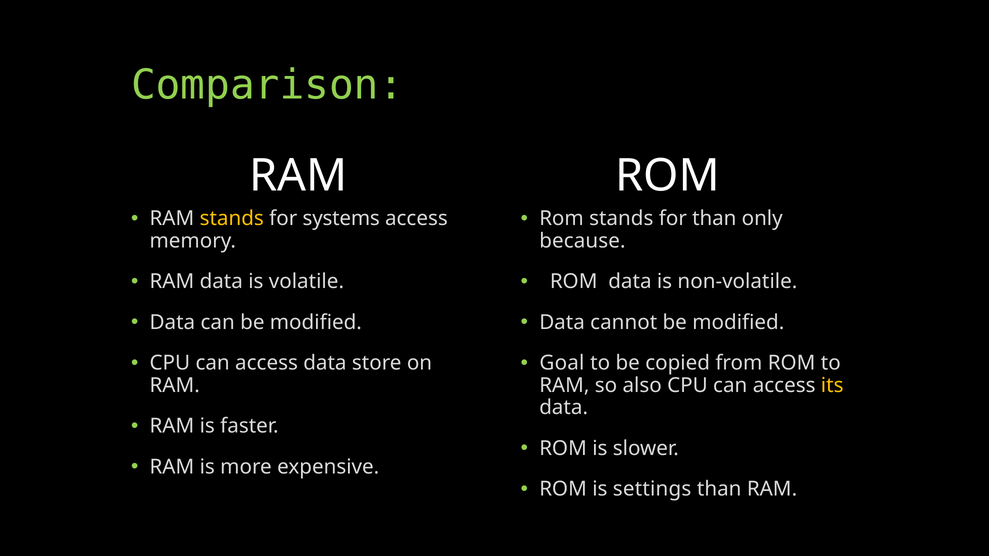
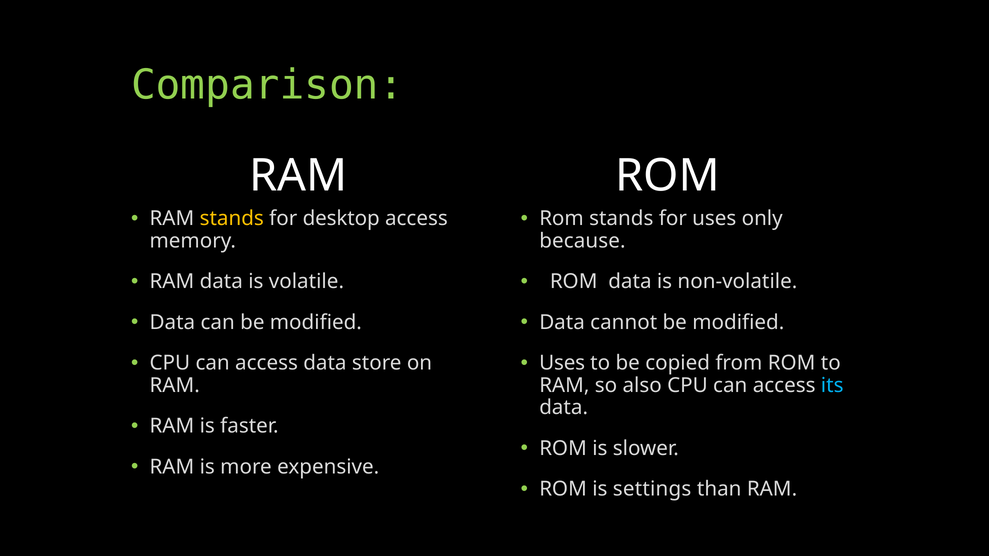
systems: systems -> desktop
for than: than -> uses
Goal at (562, 363): Goal -> Uses
its colour: yellow -> light blue
